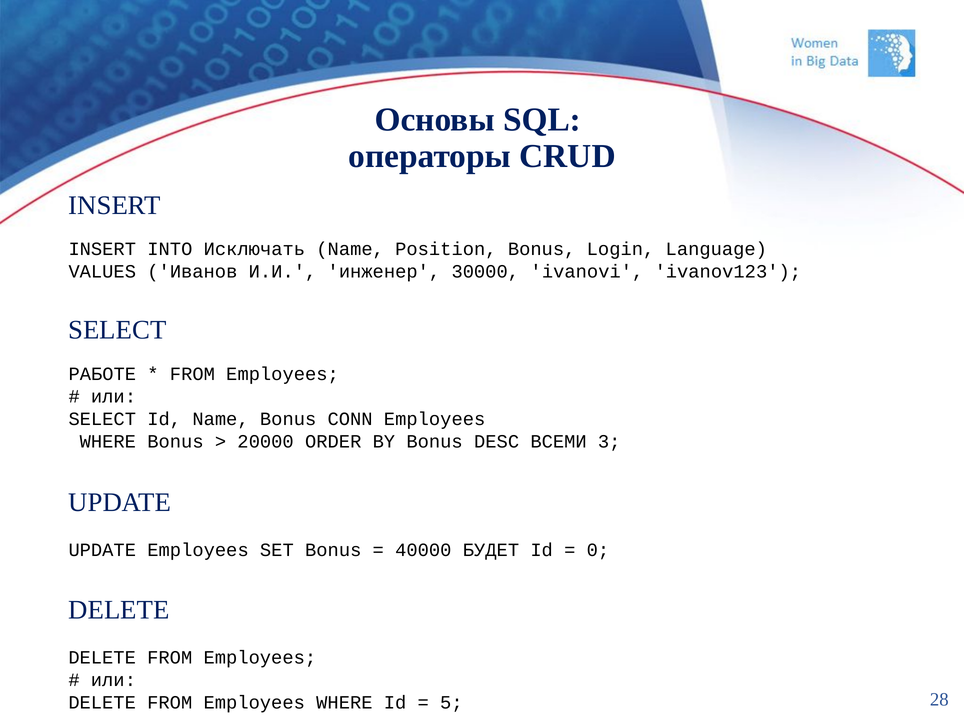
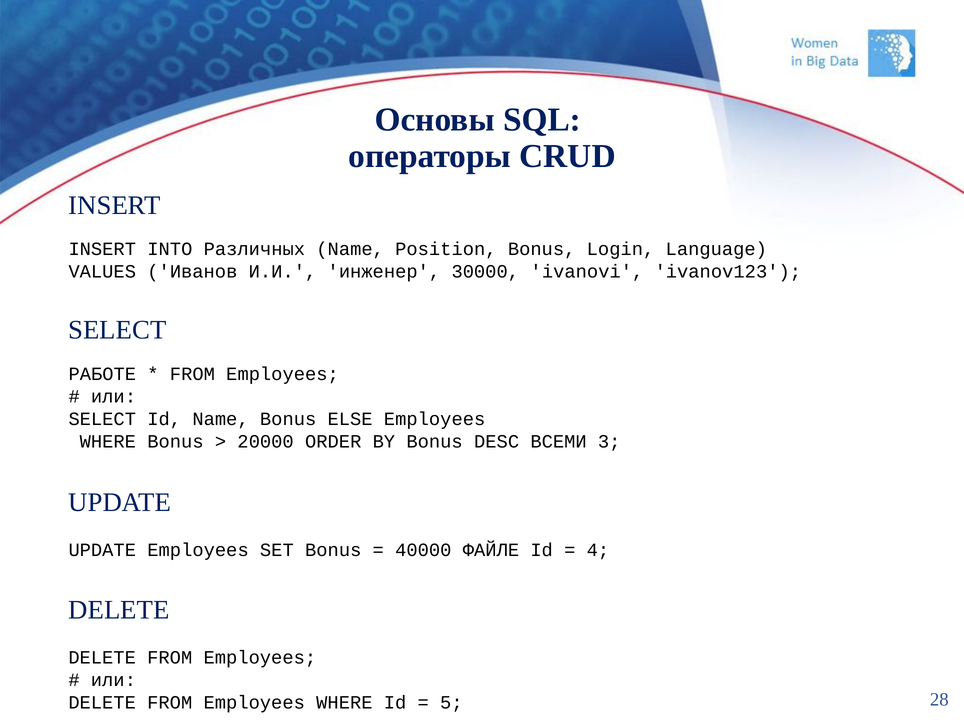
Исключать: Исключать -> Различных
CONN: CONN -> ELSE
БУДЕТ: БУДЕТ -> ФАЙЛЕ
0: 0 -> 4
